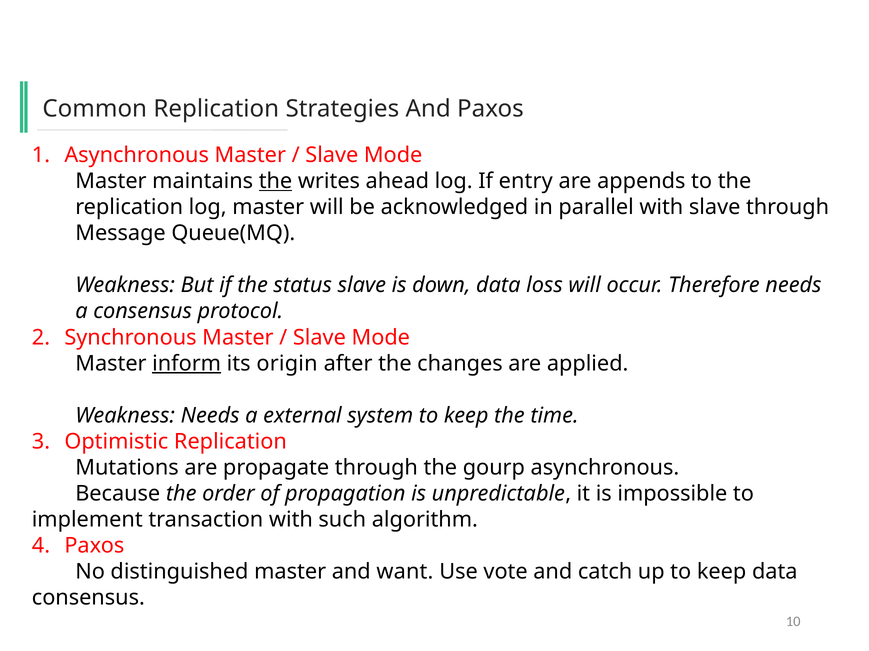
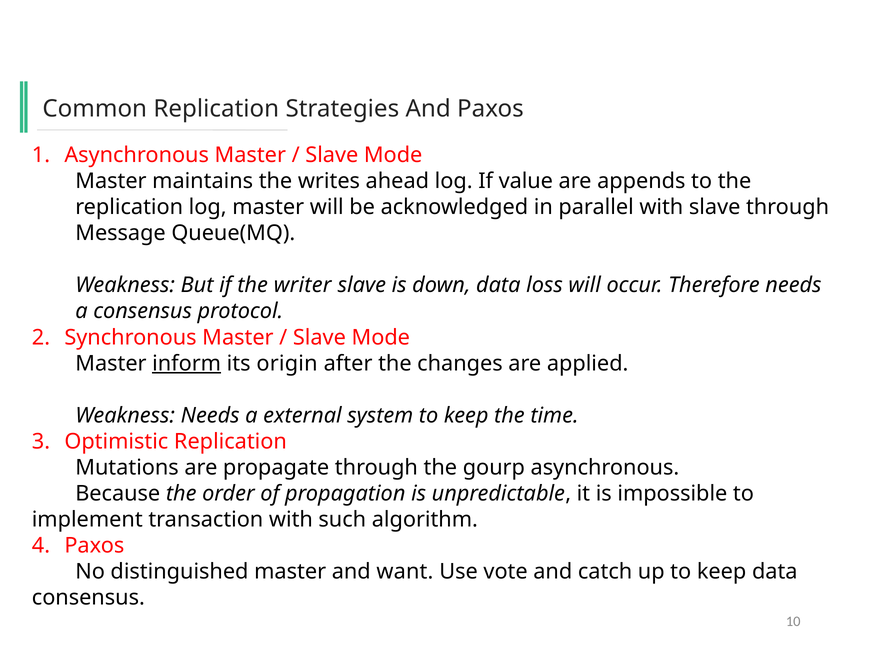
the at (276, 181) underline: present -> none
entry: entry -> value
status: status -> writer
